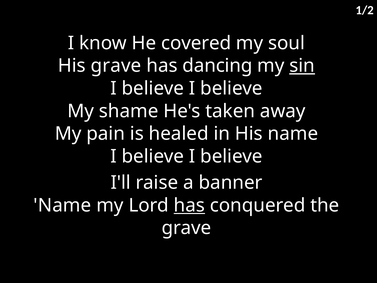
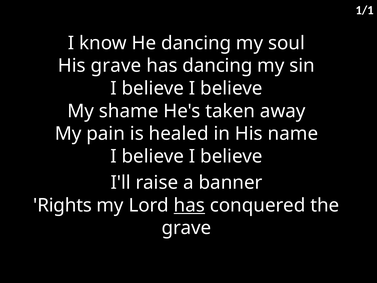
1/2: 1/2 -> 1/1
He covered: covered -> dancing
sin underline: present -> none
Name at (62, 205): Name -> Rights
